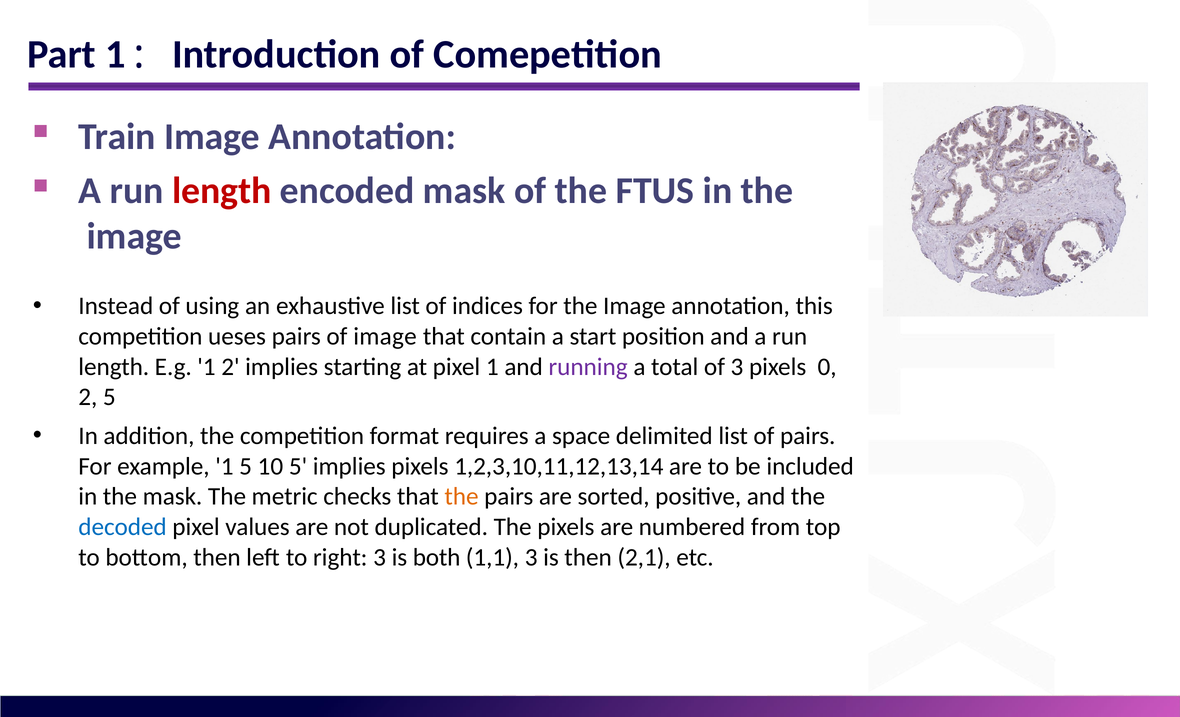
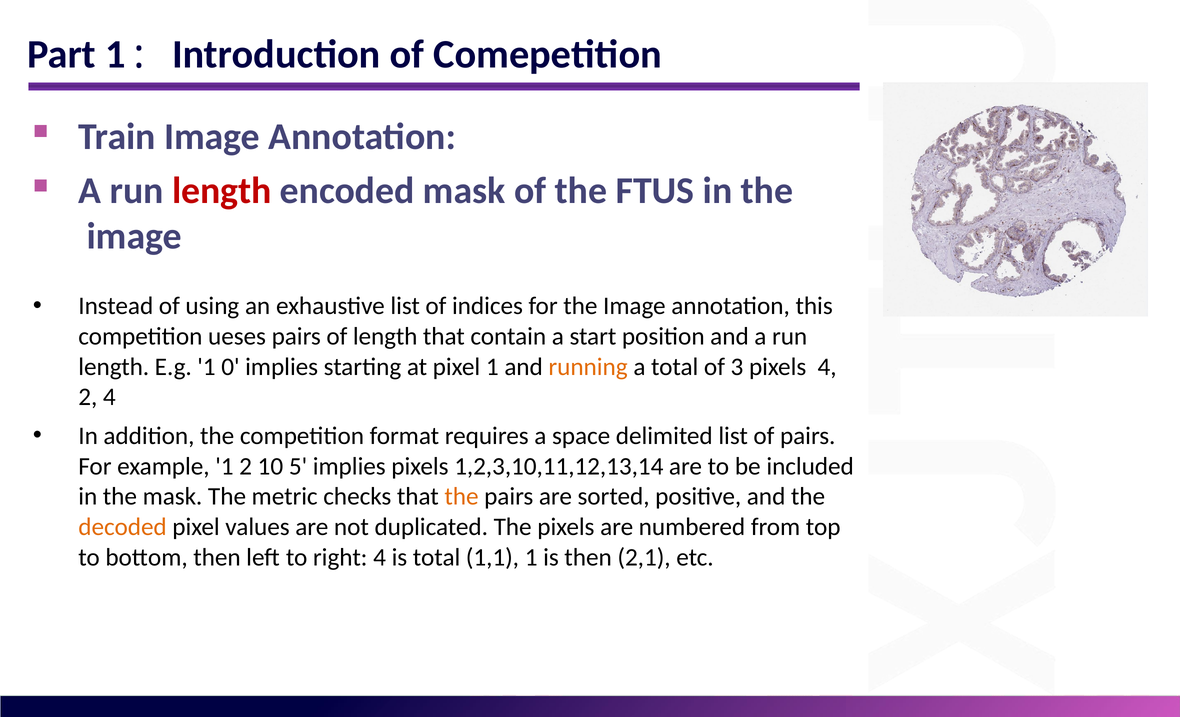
of image: image -> length
1 2: 2 -> 0
running colour: purple -> orange
pixels 0: 0 -> 4
2 5: 5 -> 4
1 5: 5 -> 2
decoded colour: blue -> orange
right 3: 3 -> 4
is both: both -> total
1,1 3: 3 -> 1
